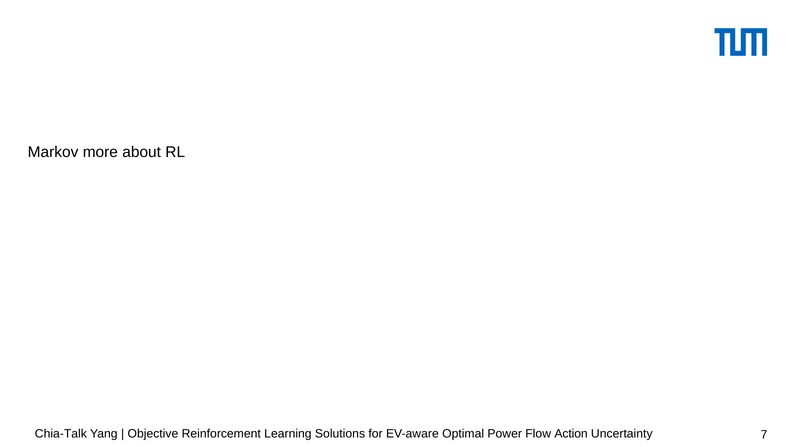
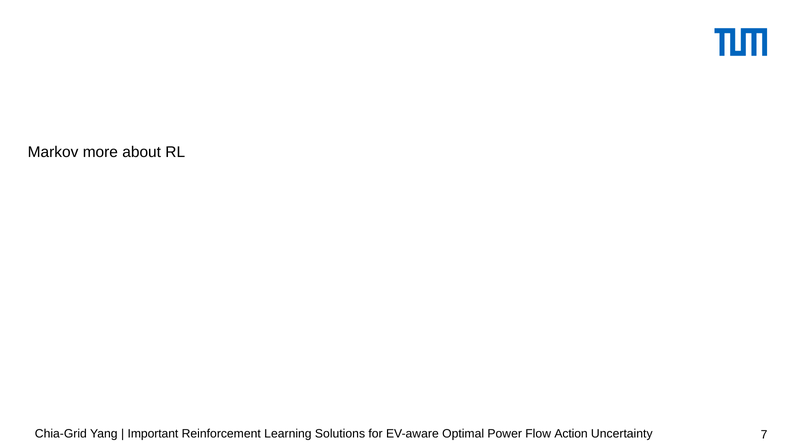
Chia-Talk: Chia-Talk -> Chia-Grid
Objective: Objective -> Important
